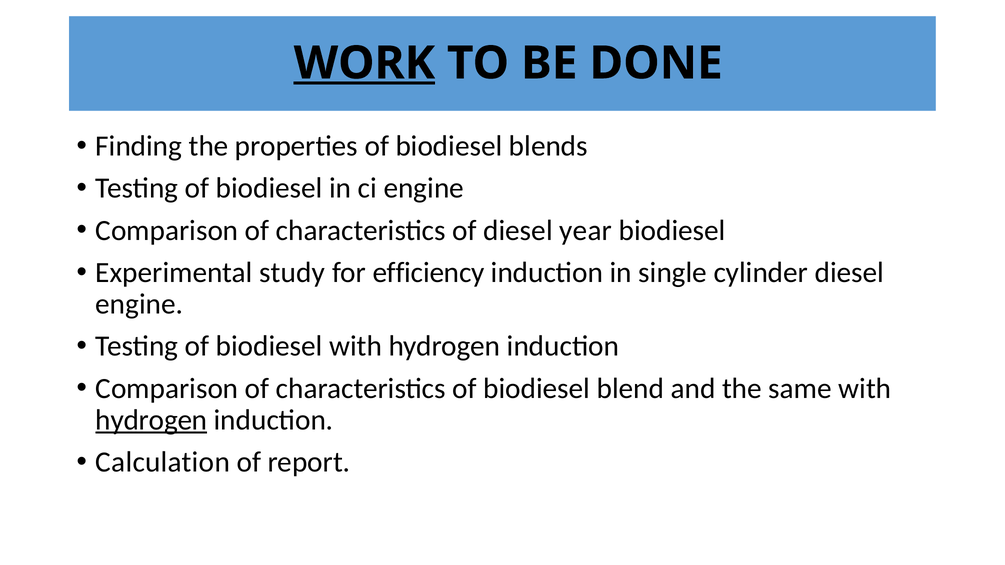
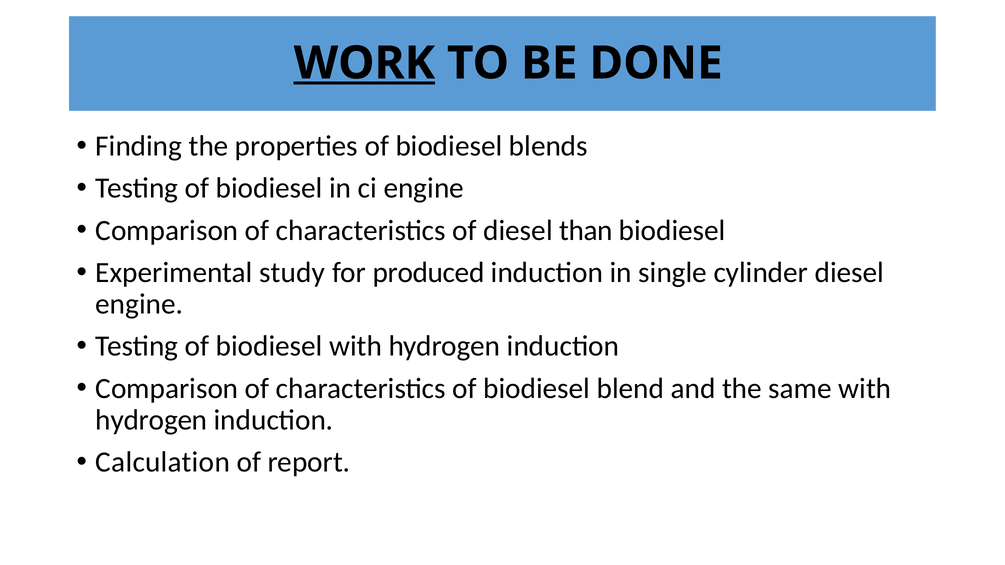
year: year -> than
efficiency: efficiency -> produced
hydrogen at (151, 420) underline: present -> none
